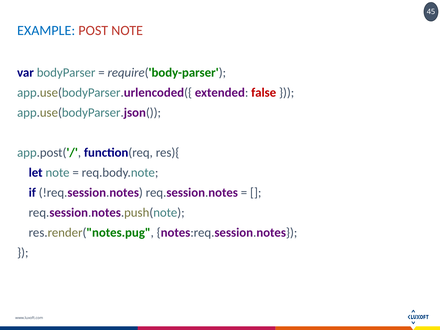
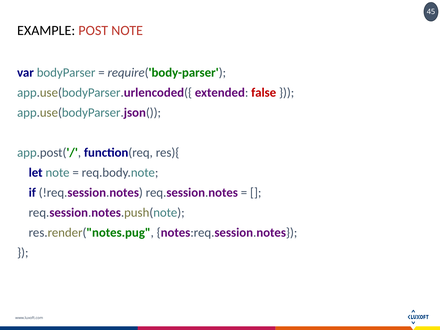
EXAMPLE colour: blue -> black
